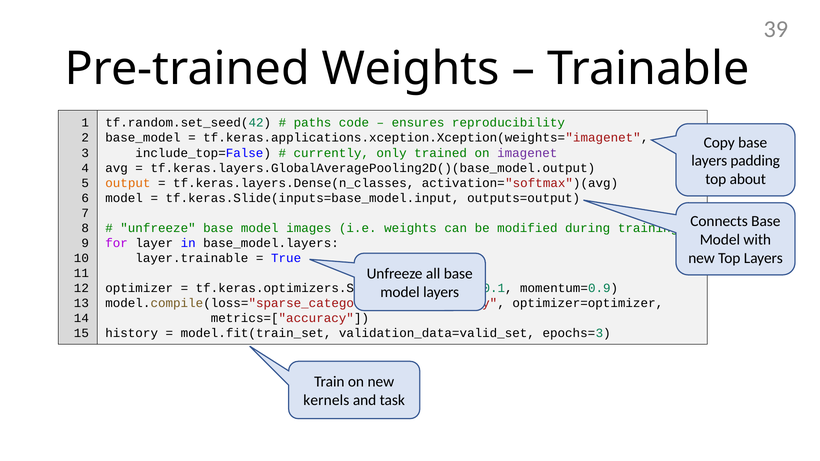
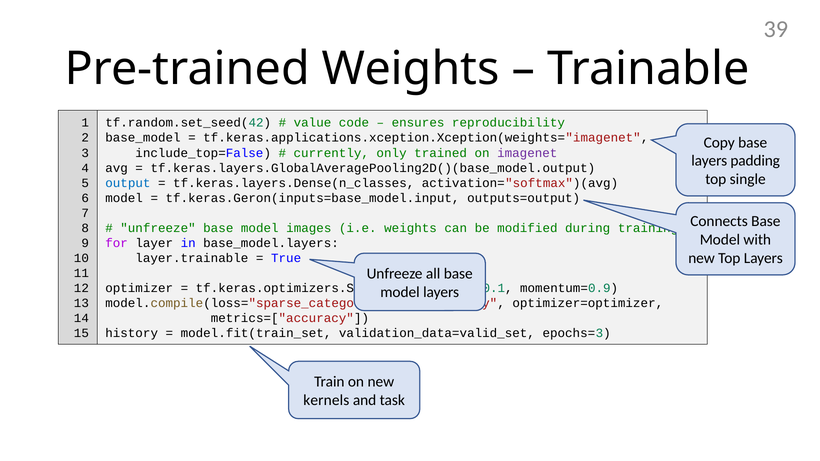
paths: paths -> value
about: about -> single
output colour: orange -> blue
tf.keras.Slide(inputs=base_model.input: tf.keras.Slide(inputs=base_model.input -> tf.keras.Geron(inputs=base_model.input
